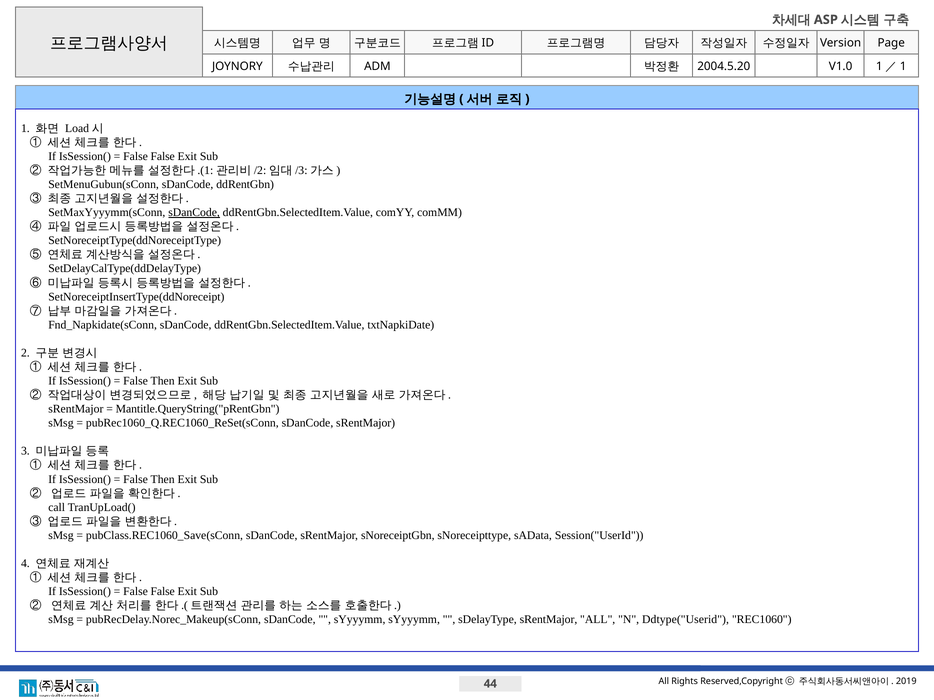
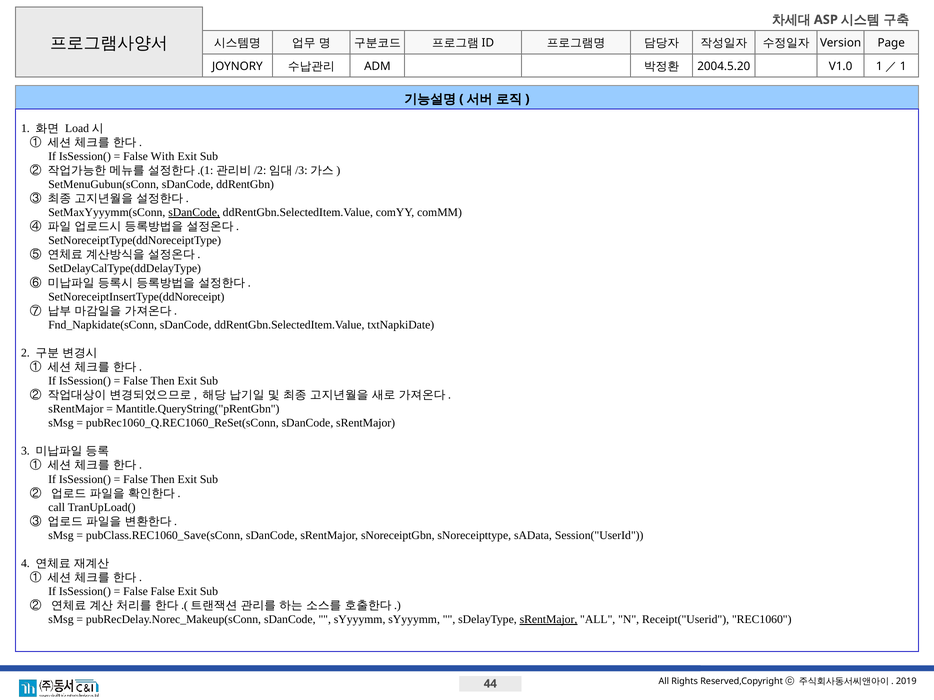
False at (163, 156): False -> With
sRentMajor at (548, 620) underline: none -> present
Ddtype("Userid: Ddtype("Userid -> Receipt("Userid
